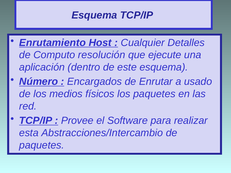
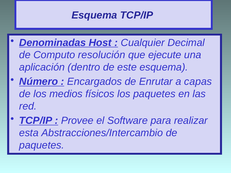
Enrutamiento: Enrutamiento -> Denominadas
Detalles: Detalles -> Decimal
usado: usado -> capas
